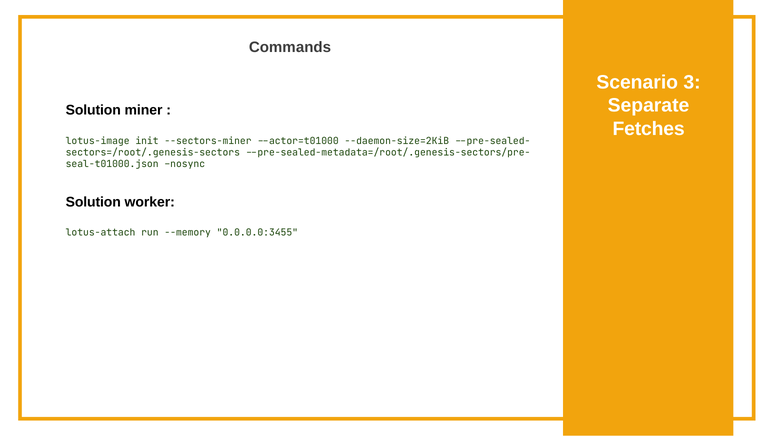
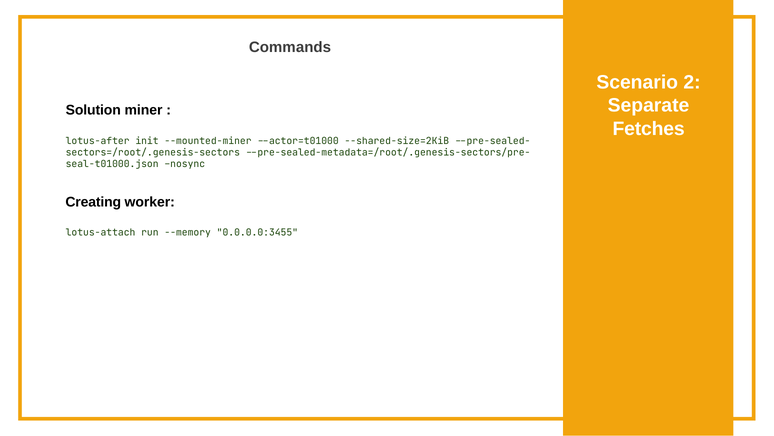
3: 3 -> 2
lotus-image: lotus-image -> lotus-after
--sectors-miner: --sectors-miner -> --mounted-miner
--daemon-size=2KiB: --daemon-size=2KiB -> --shared-size=2KiB
Solution at (93, 202): Solution -> Creating
